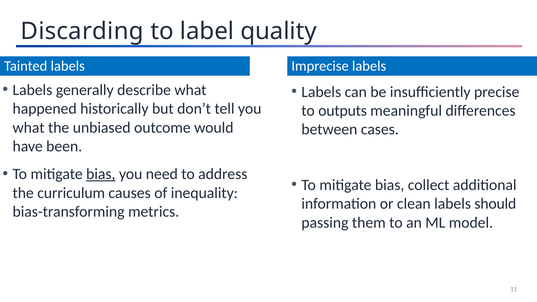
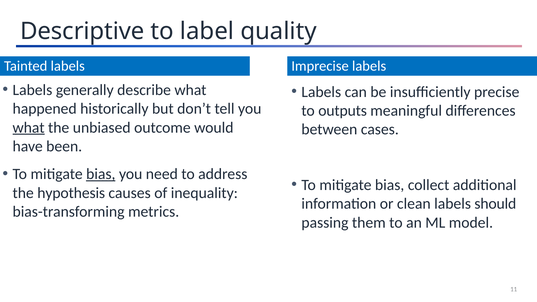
Discarding: Discarding -> Descriptive
what at (29, 128) underline: none -> present
curriculum: curriculum -> hypothesis
